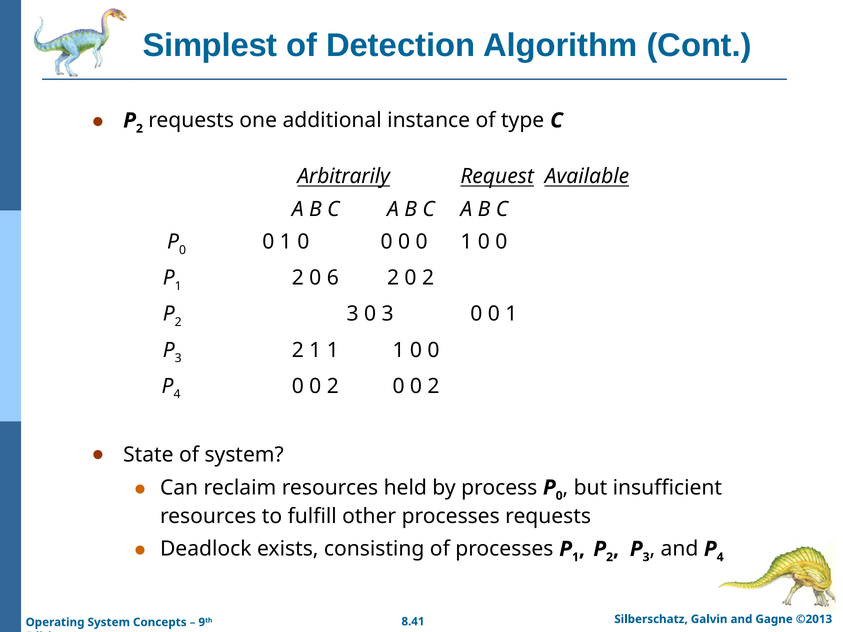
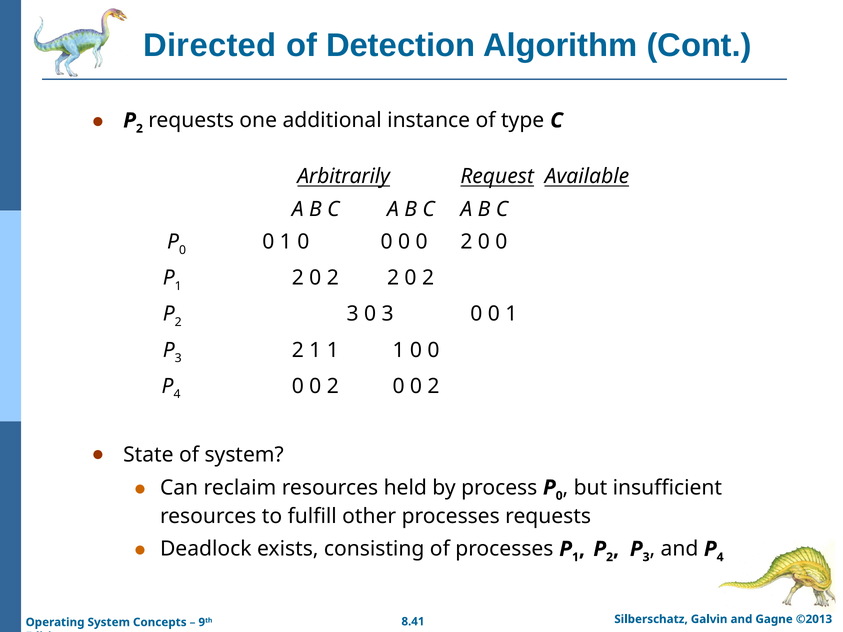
Simplest: Simplest -> Directed
0 0 0 1: 1 -> 2
1 2 0 6: 6 -> 2
